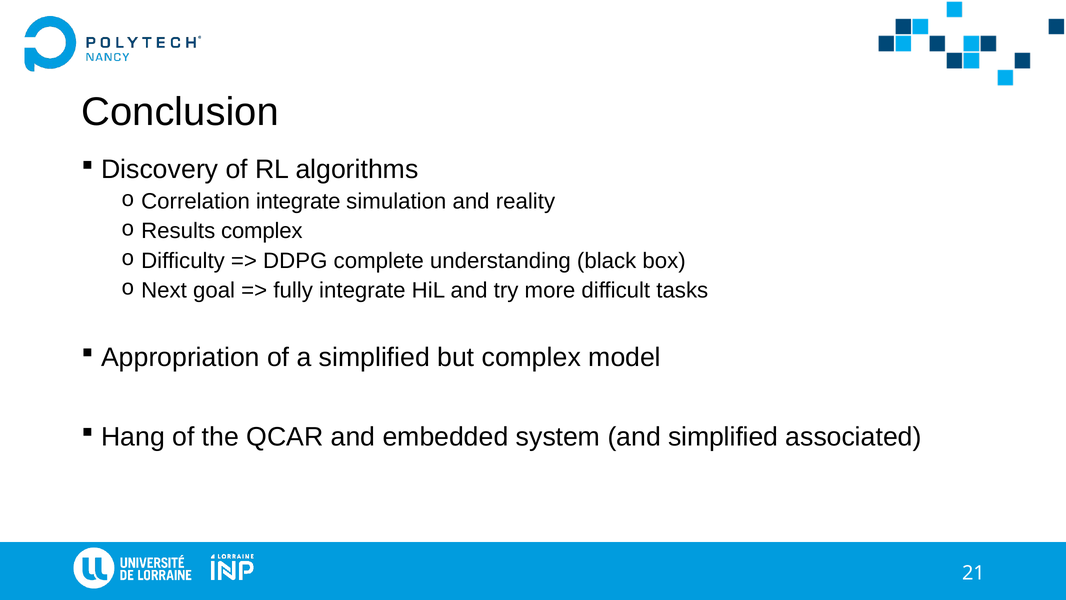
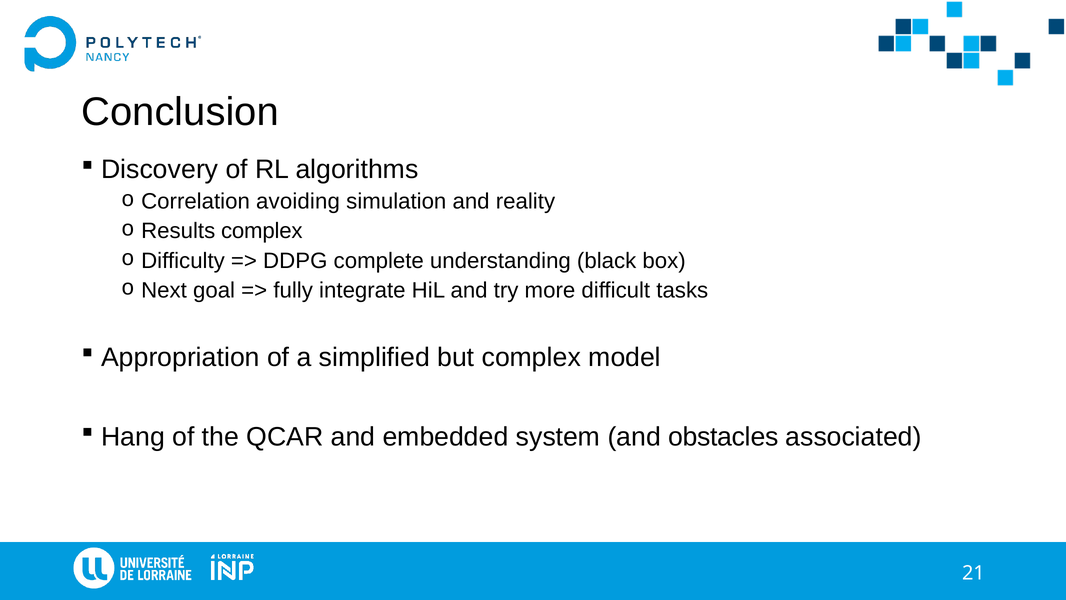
Correlation integrate: integrate -> avoiding
and simplified: simplified -> obstacles
